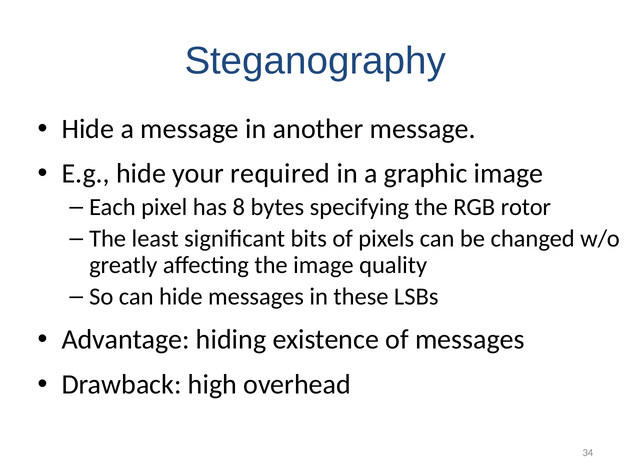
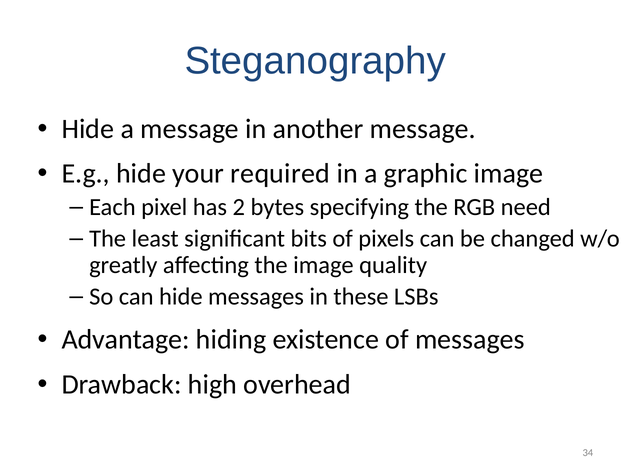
8: 8 -> 2
rotor: rotor -> need
